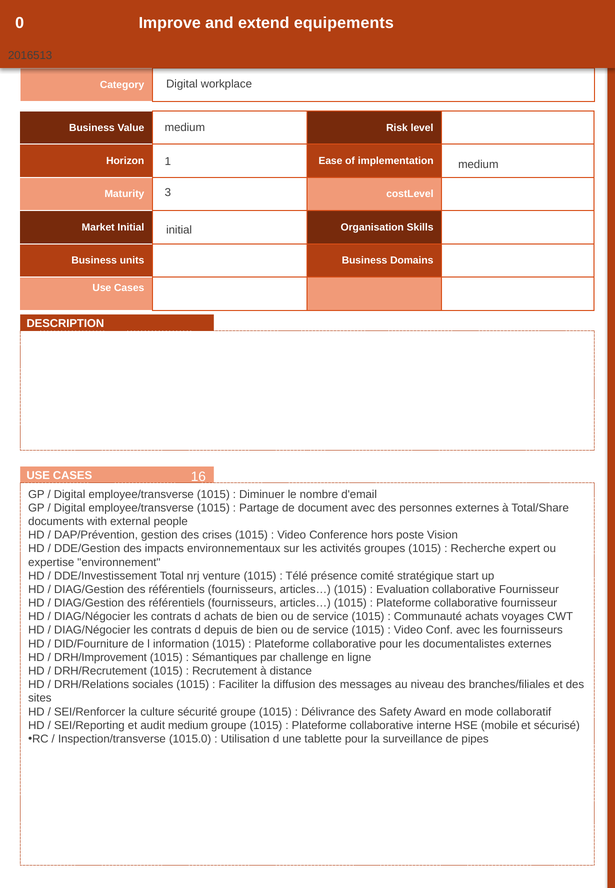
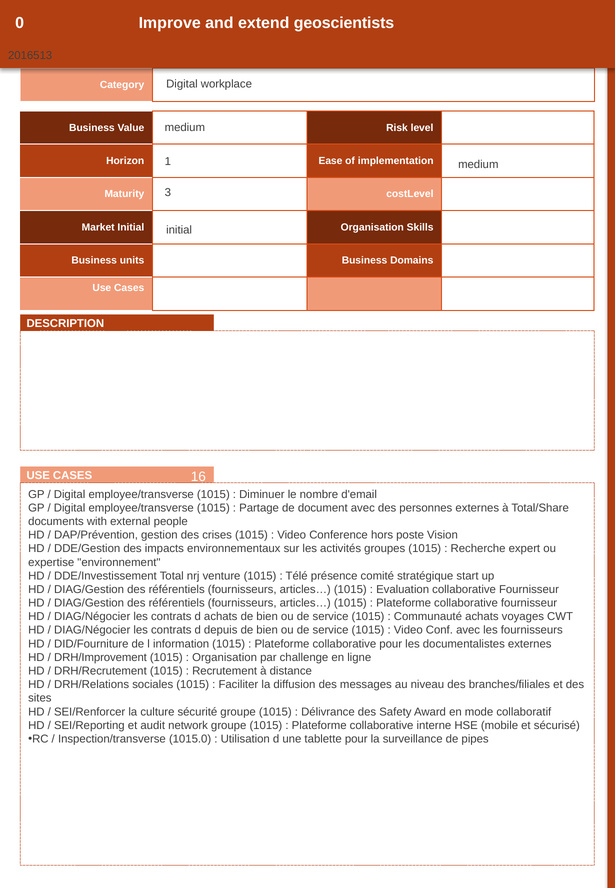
equipements: equipements -> geoscientists
Sémantiques at (225, 658): Sémantiques -> Organisation
audit medium: medium -> network
